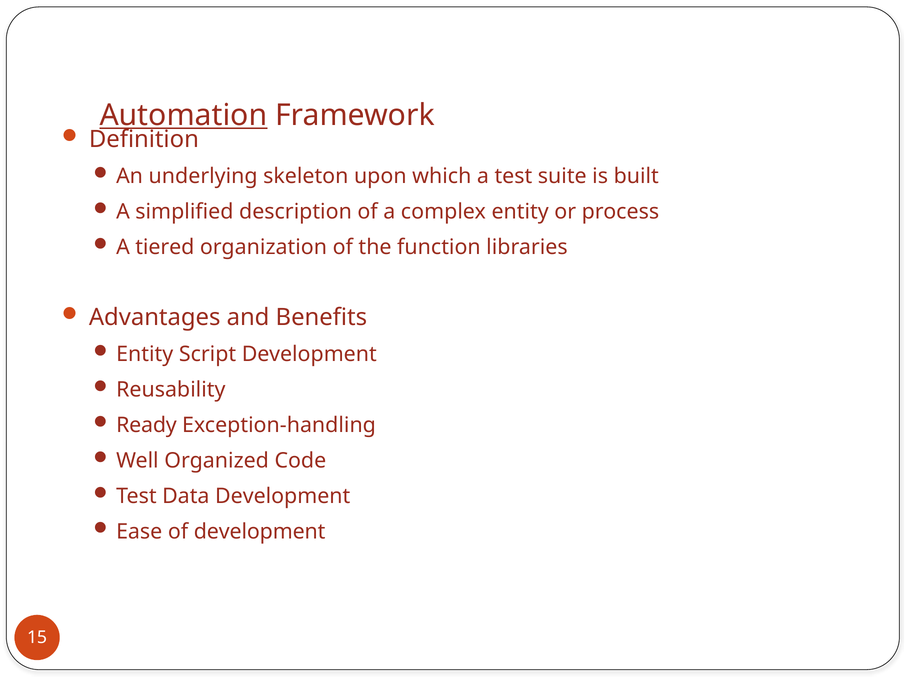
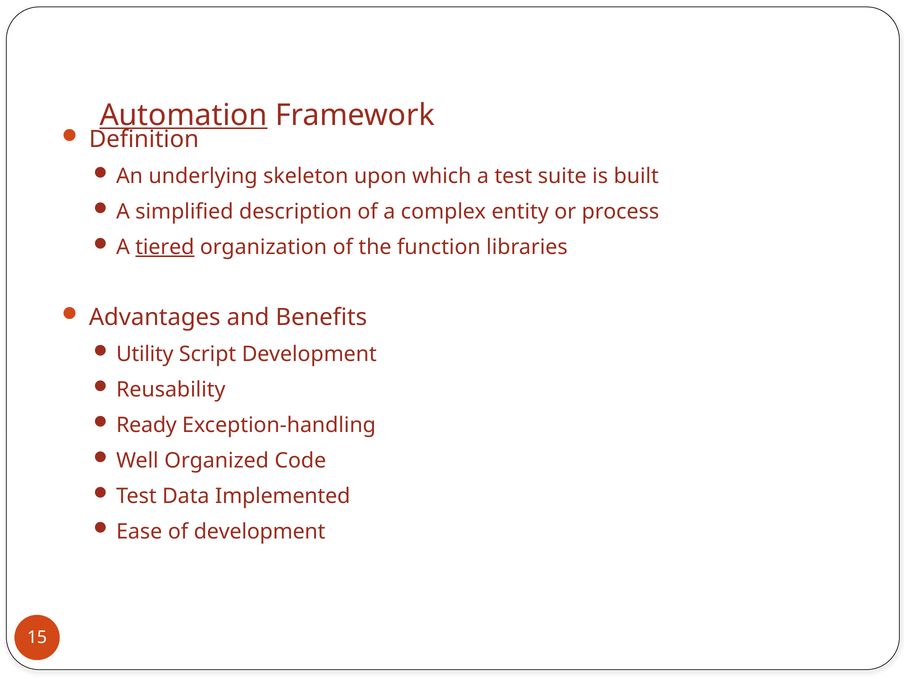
tiered underline: none -> present
Entity at (145, 354): Entity -> Utility
Data Development: Development -> Implemented
